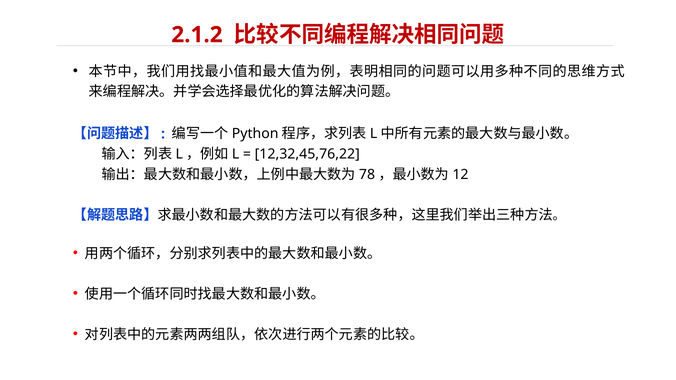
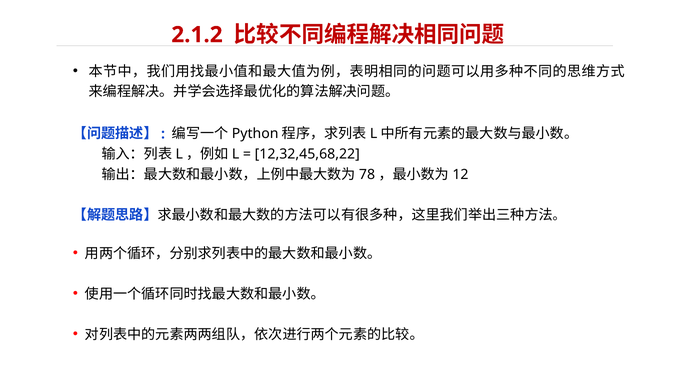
12,32,45,76,22: 12,32,45,76,22 -> 12,32,45,68,22
